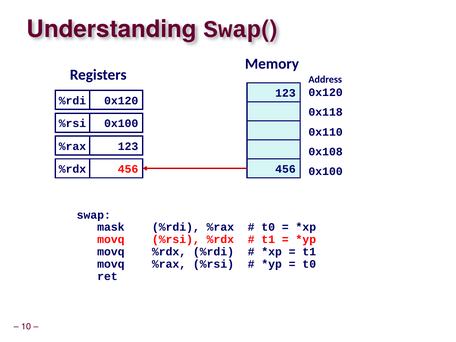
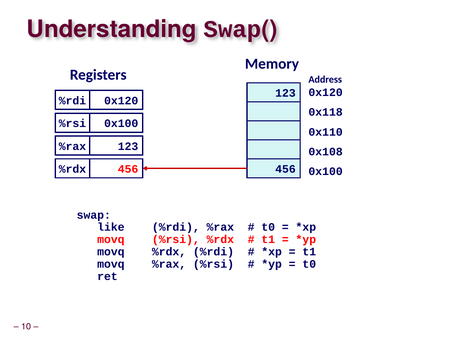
mask: mask -> like
